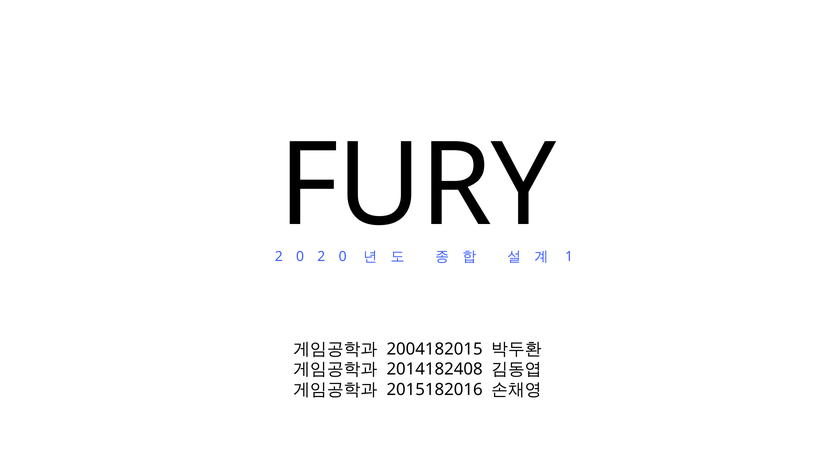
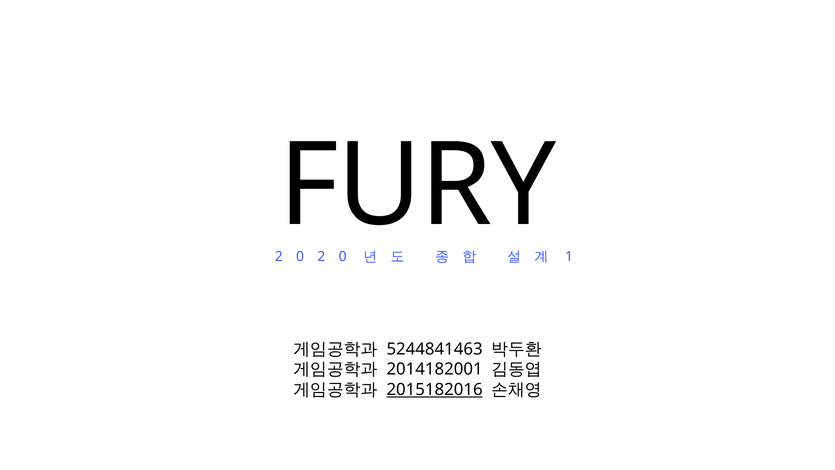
2004182015: 2004182015 -> 5244841463
2014182408: 2014182408 -> 2014182001
2015182016 underline: none -> present
